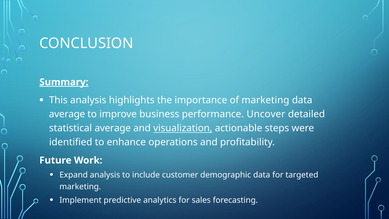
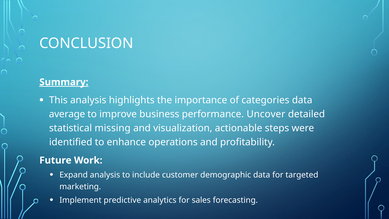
of marketing: marketing -> categories
statistical average: average -> missing
visualization underline: present -> none
